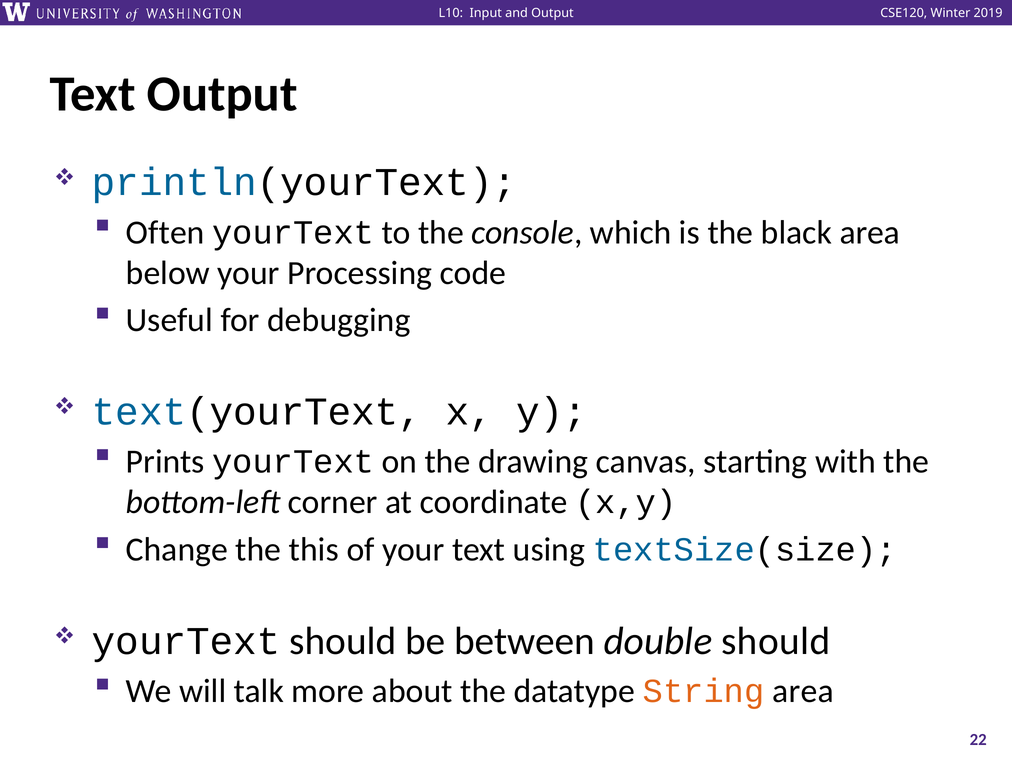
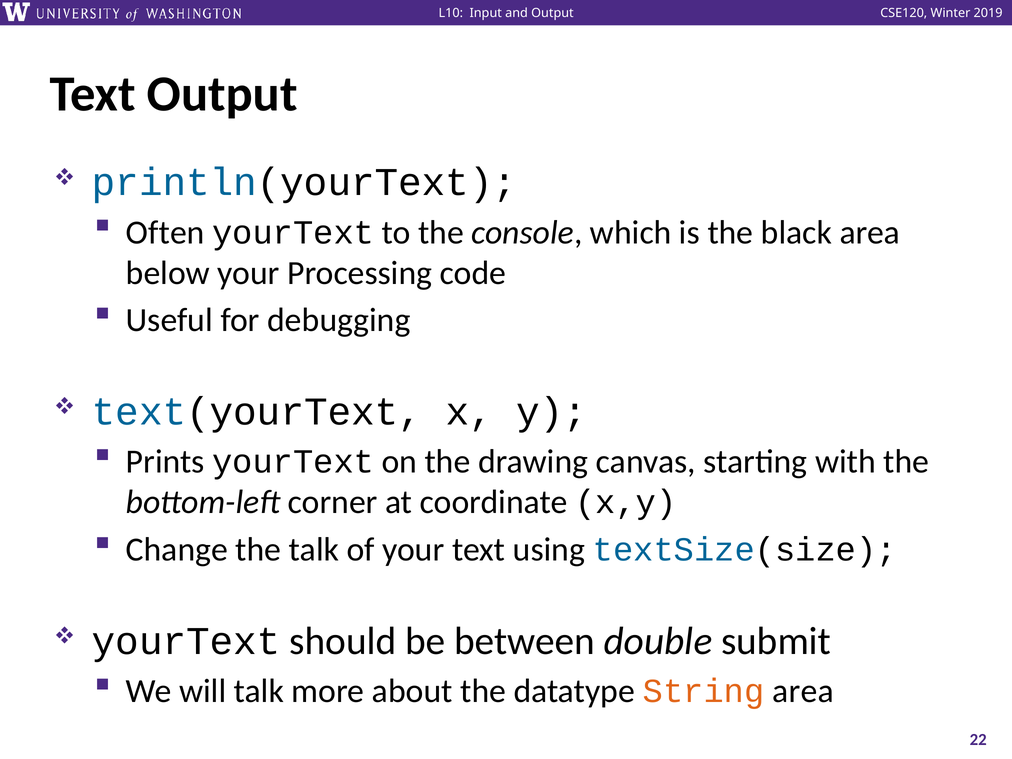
the this: this -> talk
double should: should -> submit
